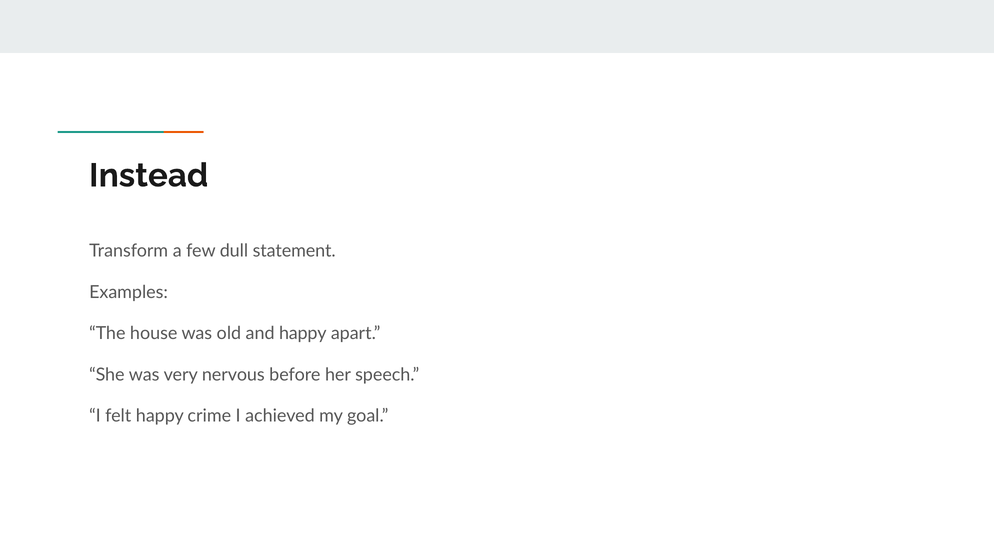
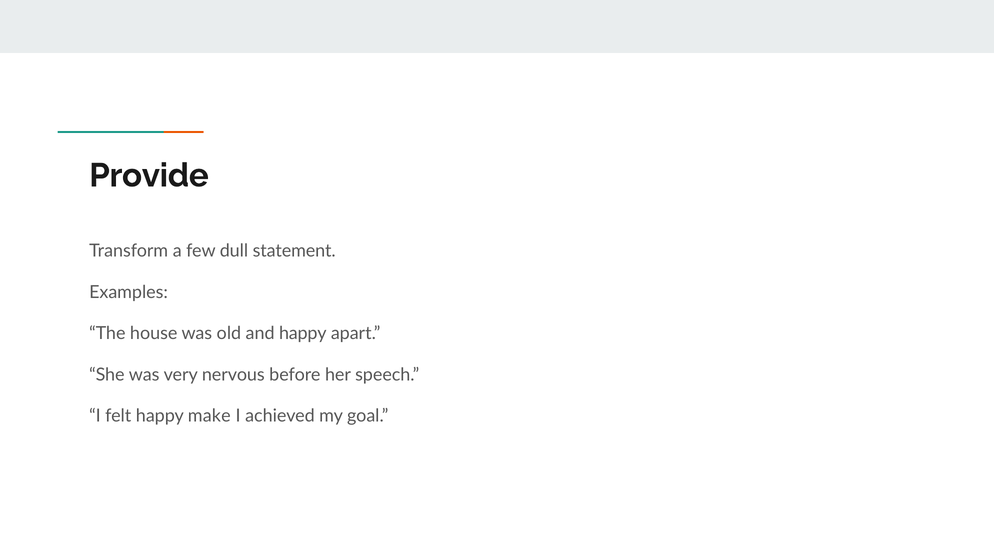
Instead: Instead -> Provide
crime: crime -> make
